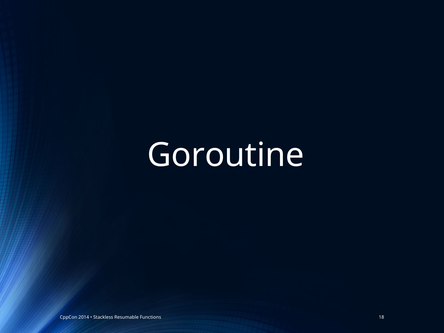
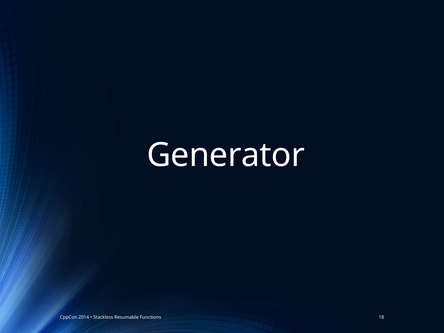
Goroutine: Goroutine -> Generator
